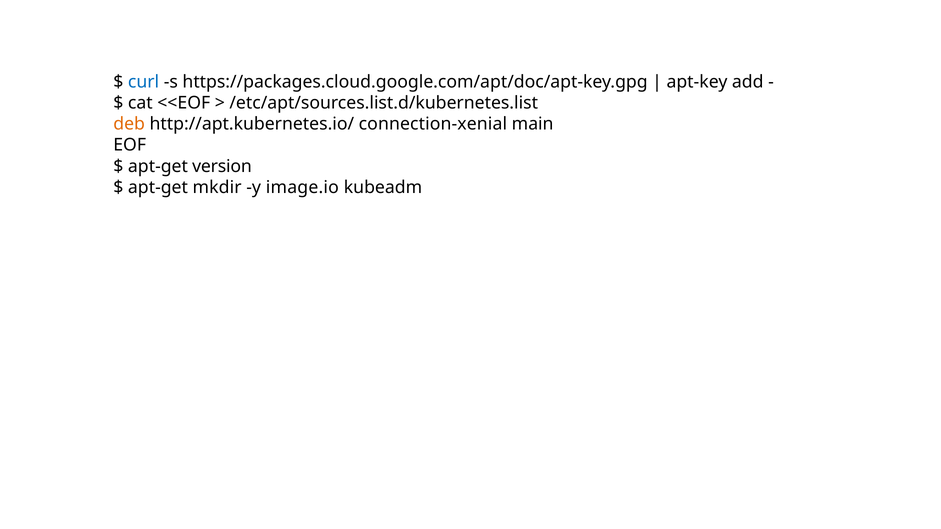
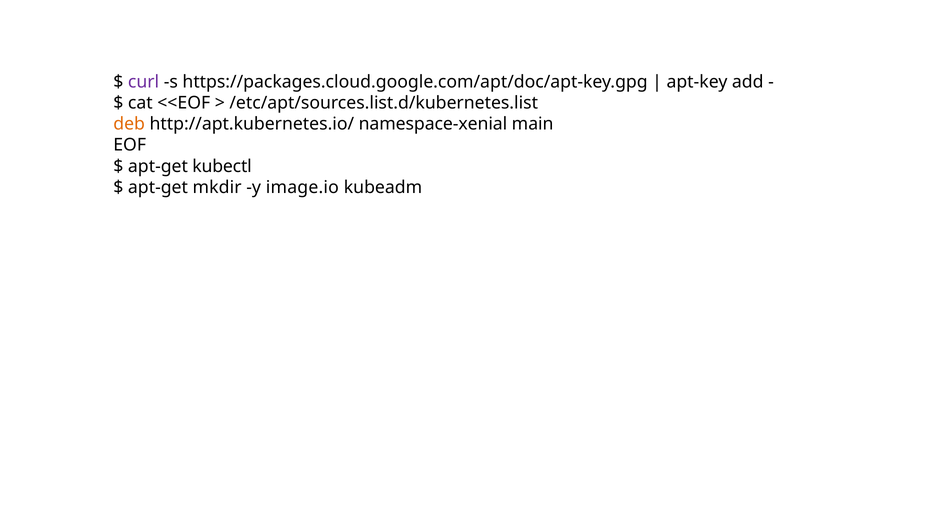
curl colour: blue -> purple
connection-xenial: connection-xenial -> namespace-xenial
version: version -> kubectl
